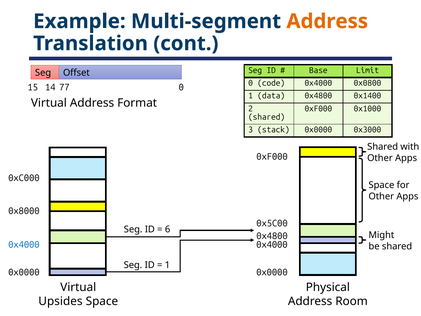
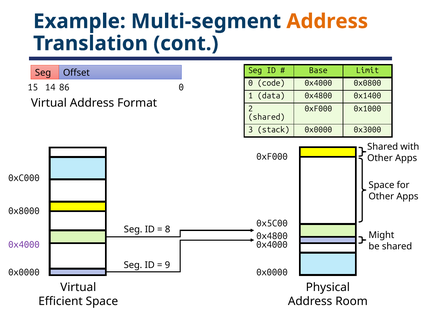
77: 77 -> 86
6: 6 -> 8
0x4000 at (24, 245) colour: blue -> purple
1 at (167, 265): 1 -> 9
Upsides: Upsides -> Efficient
